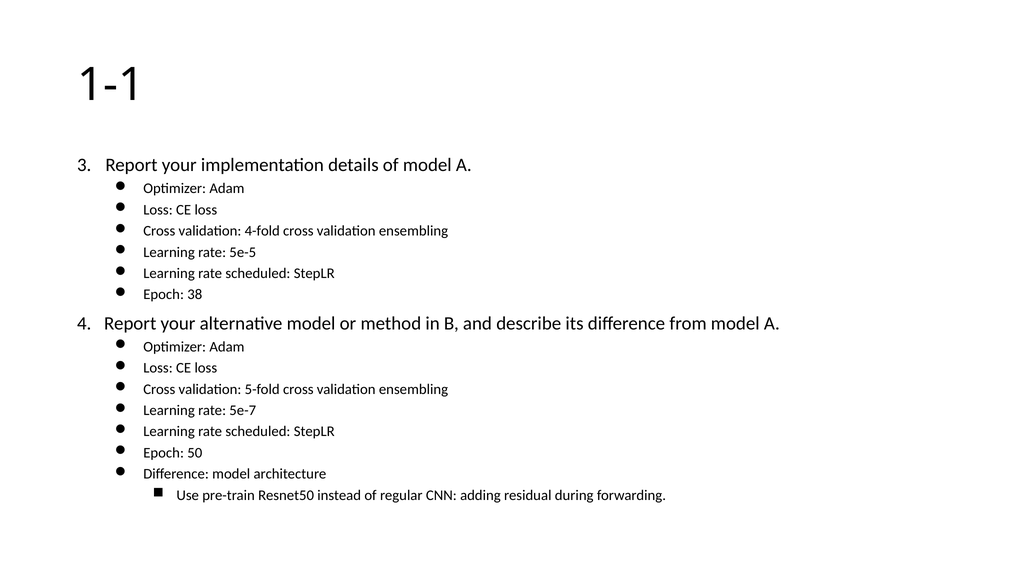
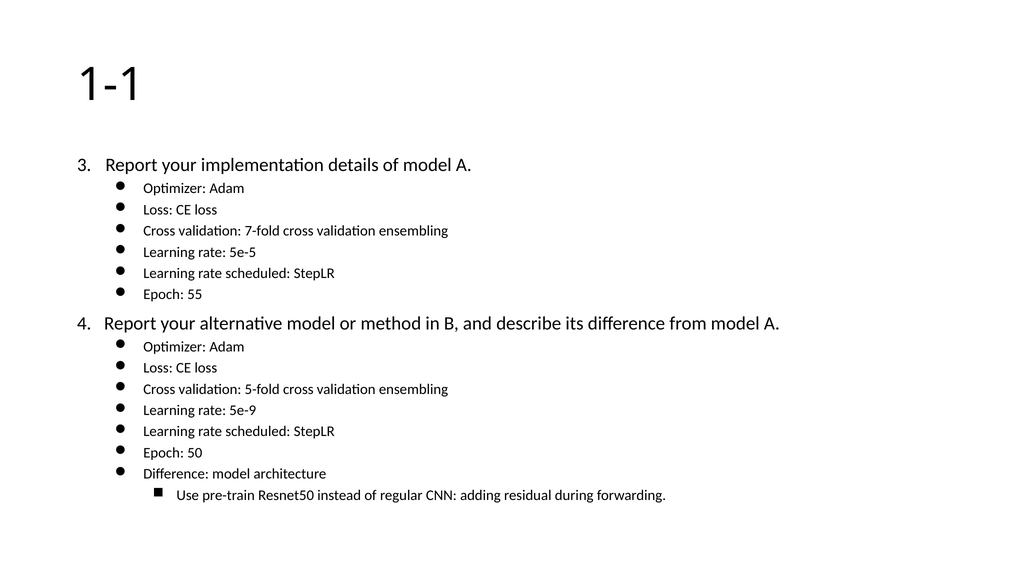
4-fold: 4-fold -> 7-fold
38: 38 -> 55
5e-7: 5e-7 -> 5e-9
